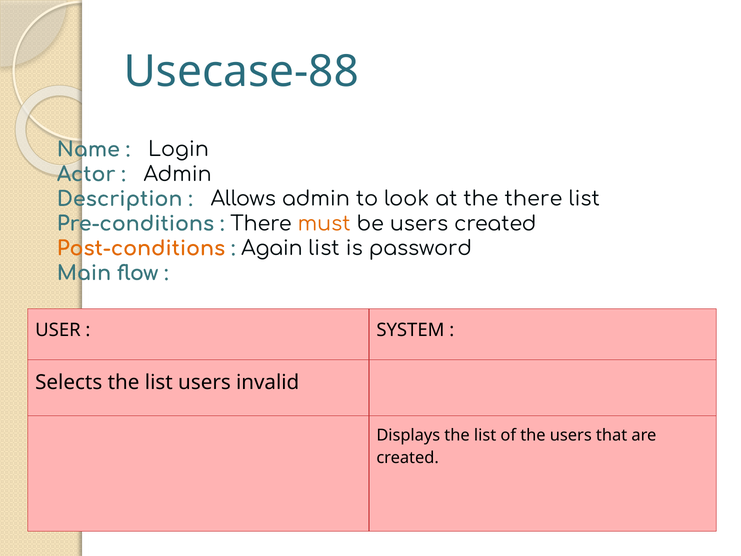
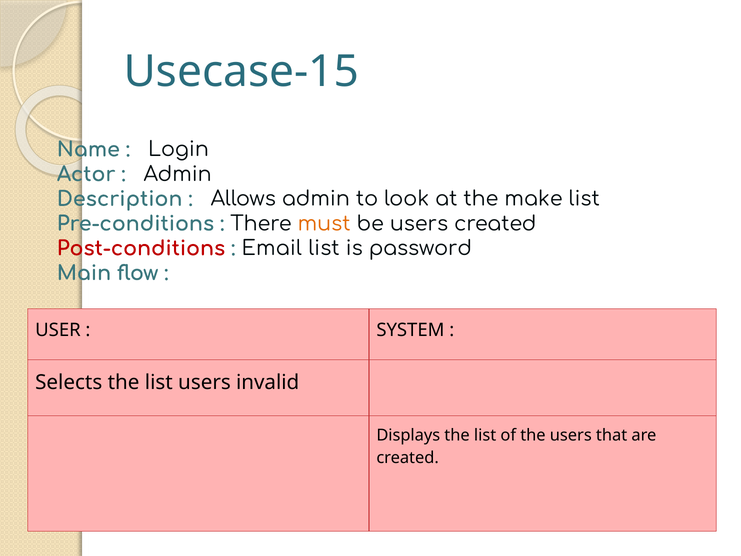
Usecase-88: Usecase-88 -> Usecase-15
the there: there -> make
Post-conditions colour: orange -> red
Again: Again -> Email
